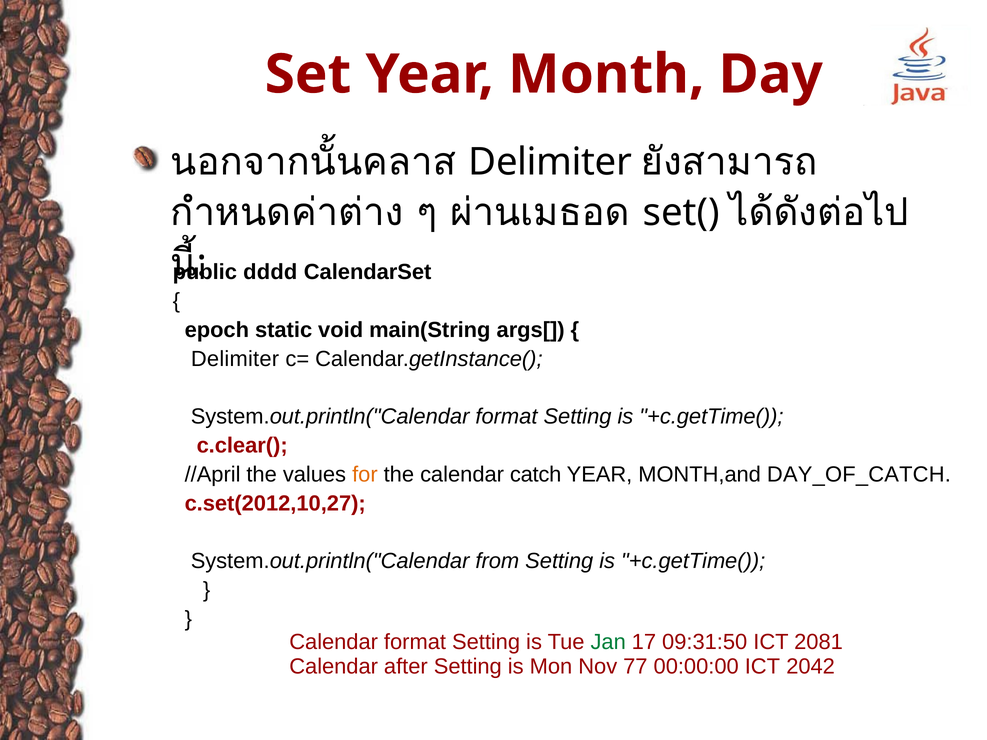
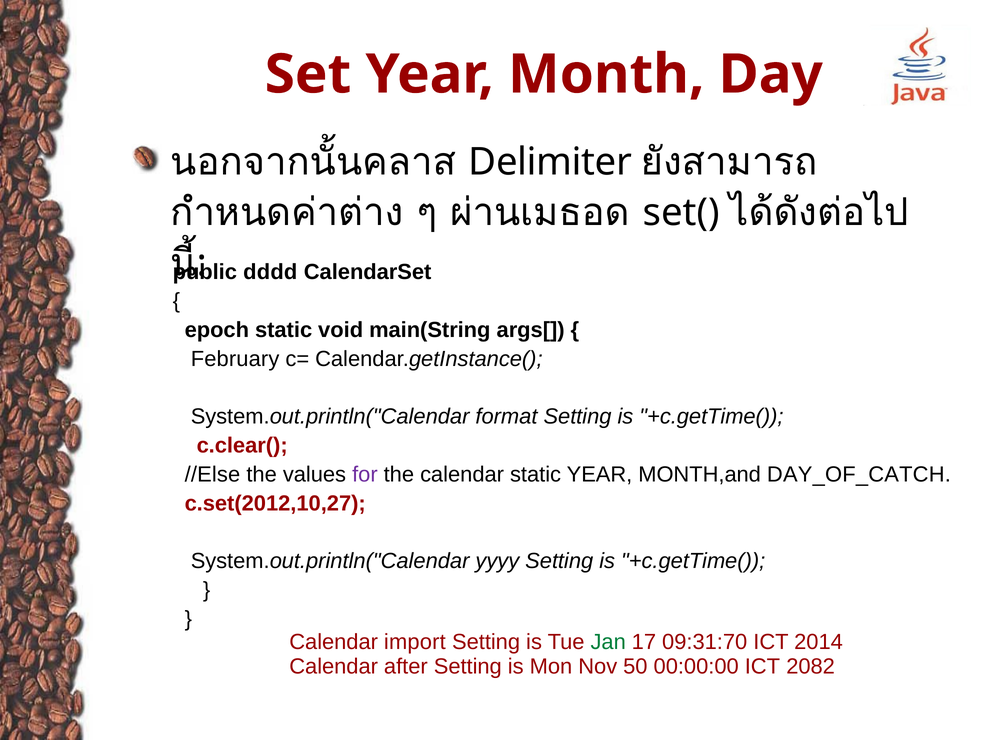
Delimiter at (235, 359): Delimiter -> February
//April: //April -> //Else
for colour: orange -> purple
calendar catch: catch -> static
from: from -> yyyy
Calendar format: format -> import
09:31:50: 09:31:50 -> 09:31:70
2081: 2081 -> 2014
77: 77 -> 50
2042: 2042 -> 2082
